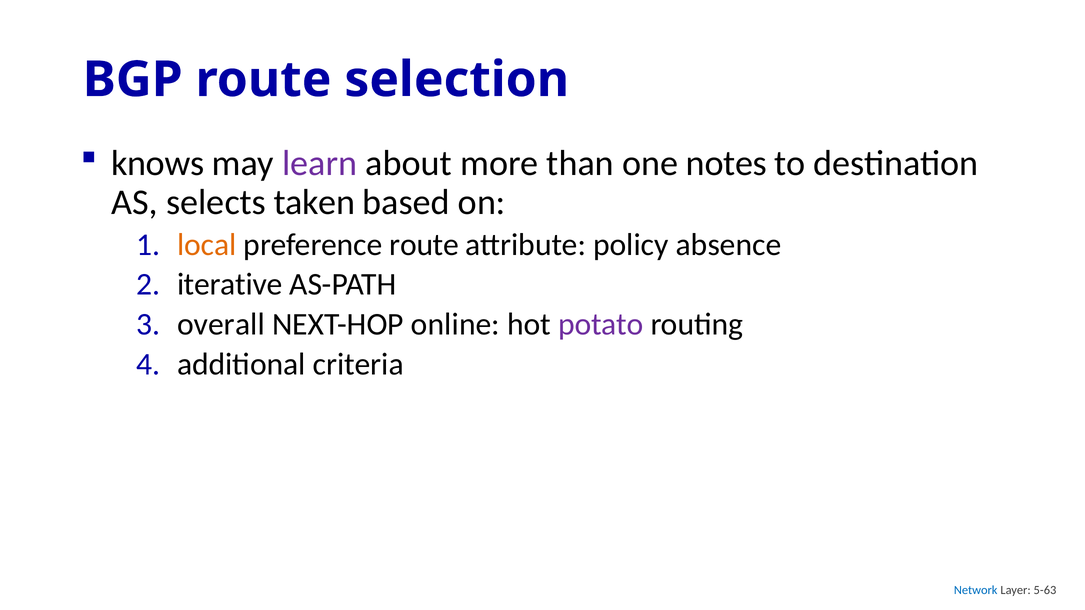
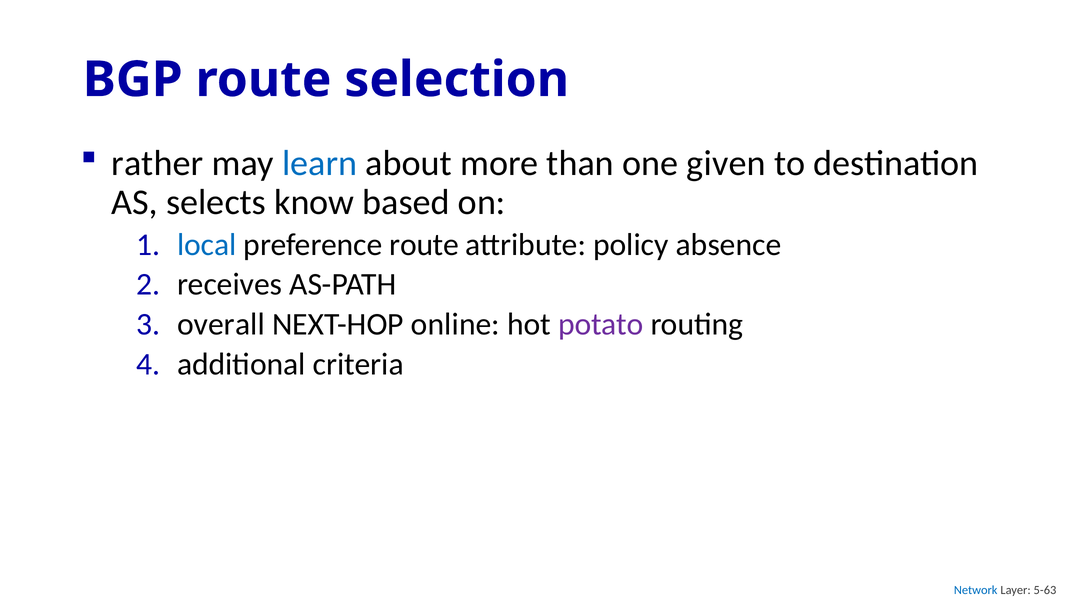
knows: knows -> rather
learn colour: purple -> blue
notes: notes -> given
taken: taken -> know
local colour: orange -> blue
iterative: iterative -> receives
